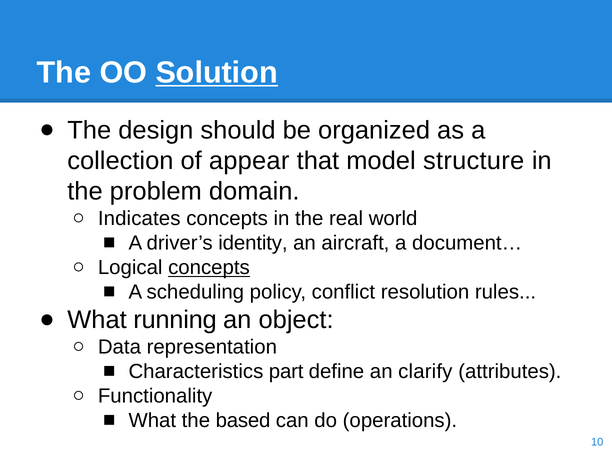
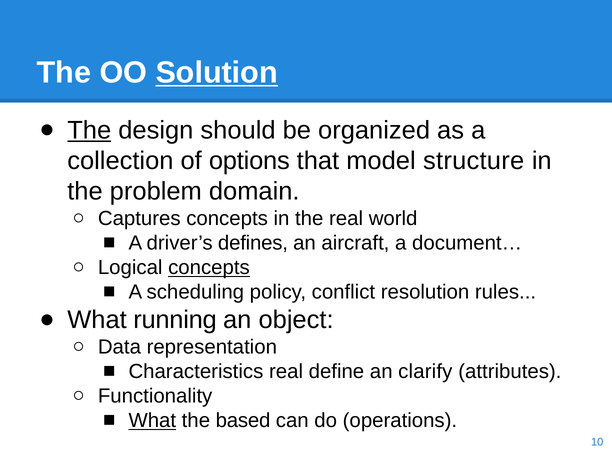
The at (89, 130) underline: none -> present
appear: appear -> options
Indicates: Indicates -> Captures
identity: identity -> defines
Characteristics part: part -> real
What at (152, 421) underline: none -> present
